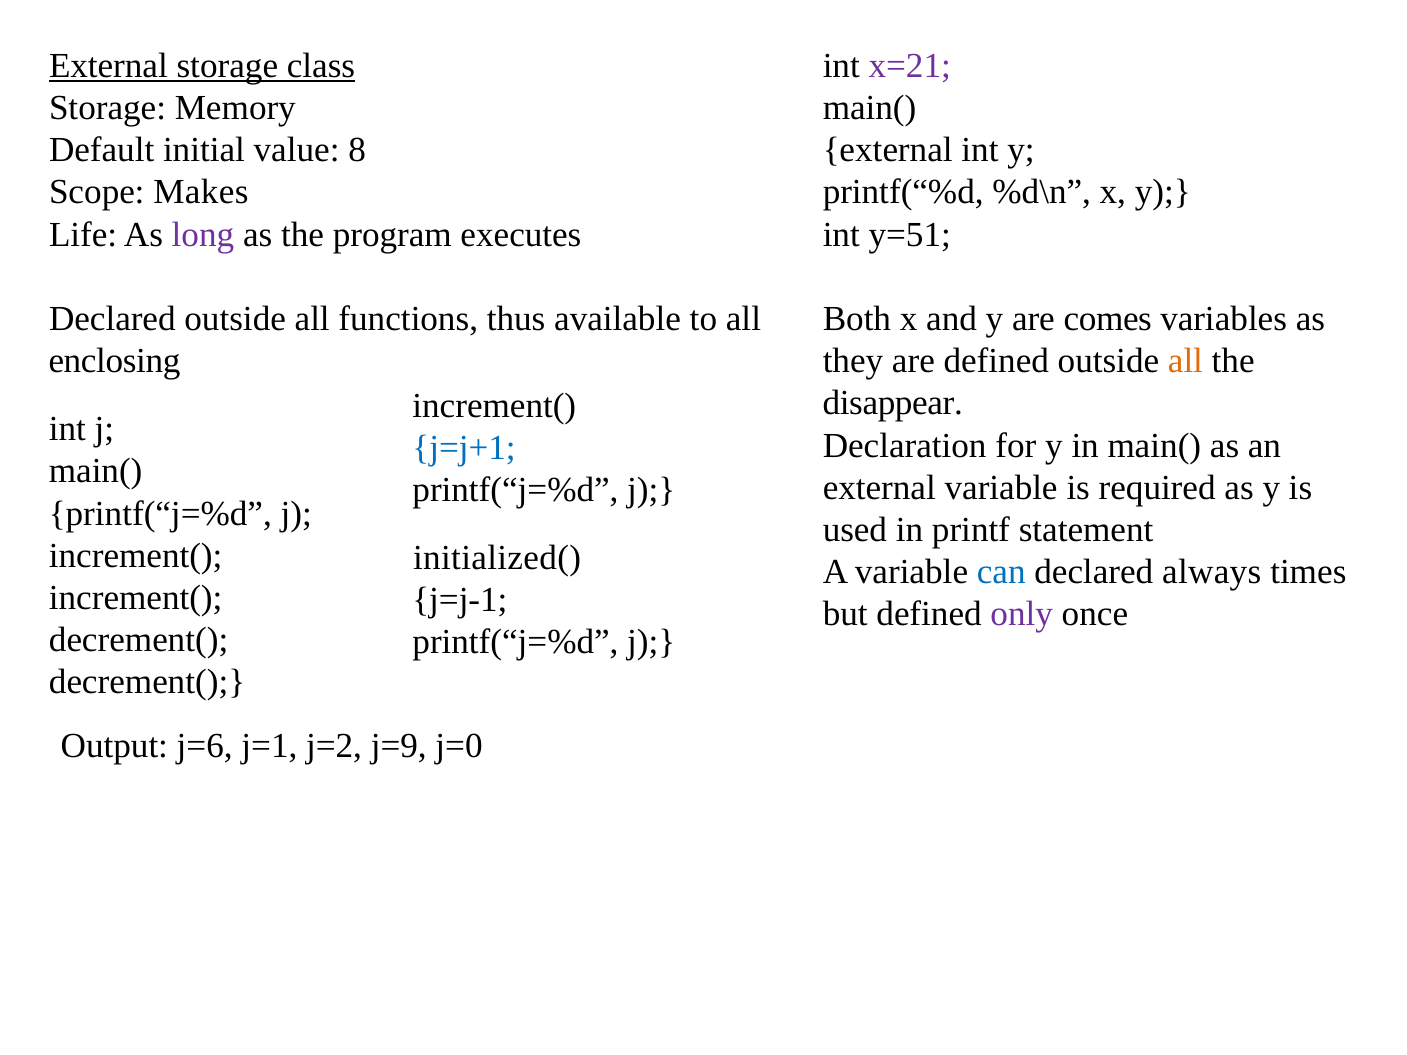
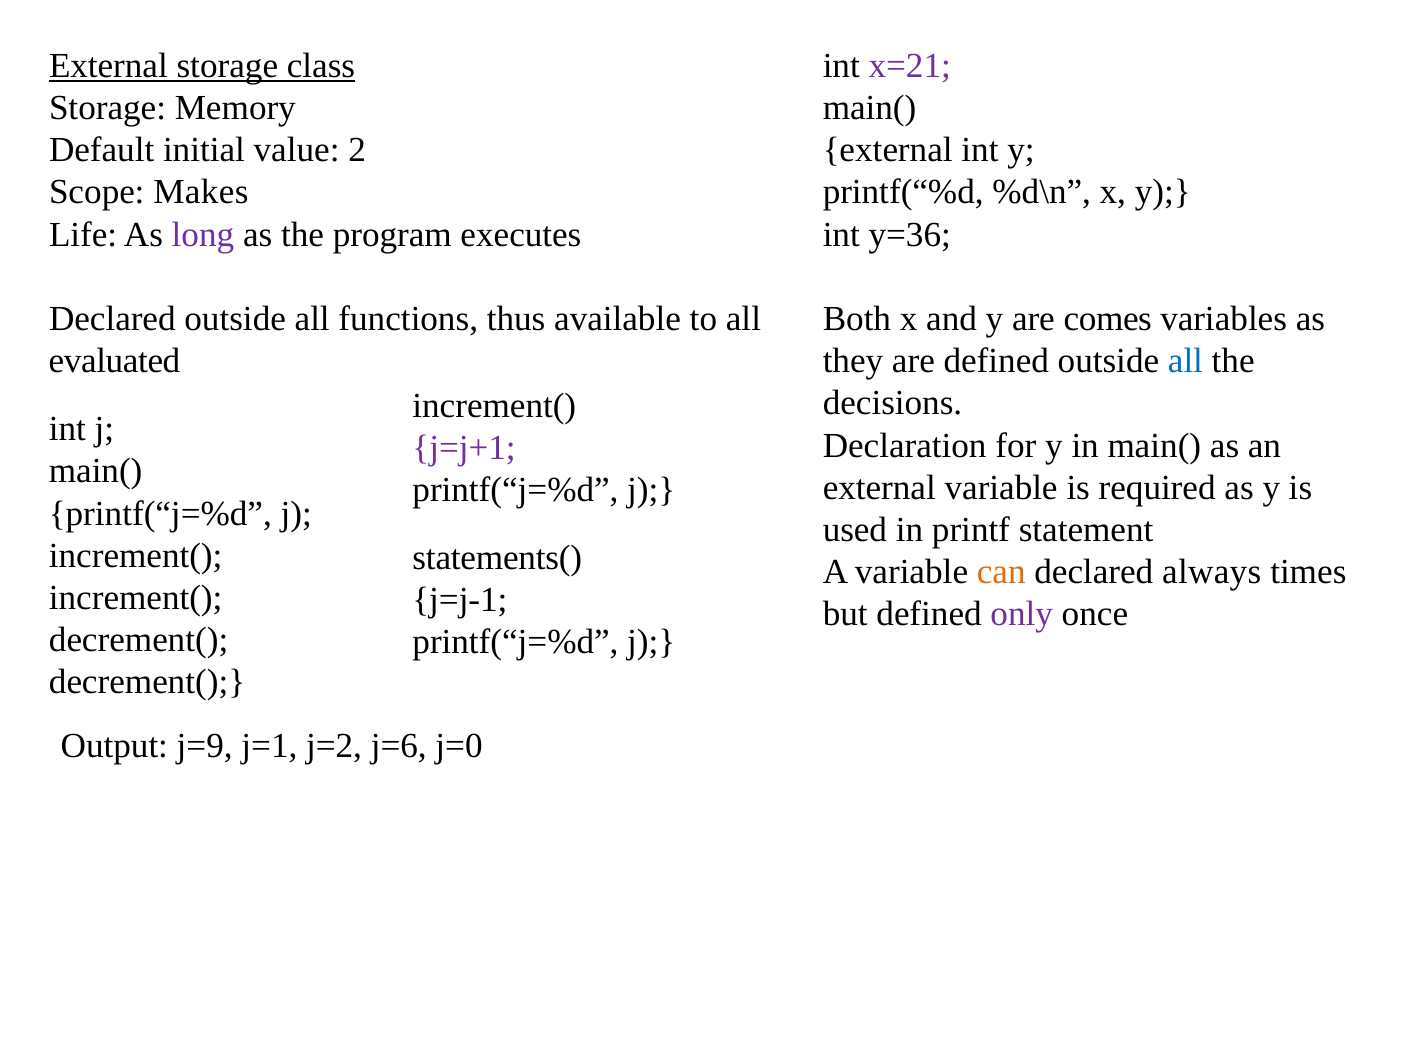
8: 8 -> 2
y=51: y=51 -> y=36
enclosing: enclosing -> evaluated
all at (1185, 361) colour: orange -> blue
disappear: disappear -> decisions
j=j+1 colour: blue -> purple
initialized(: initialized( -> statements(
can colour: blue -> orange
j=6: j=6 -> j=9
j=9: j=9 -> j=6
